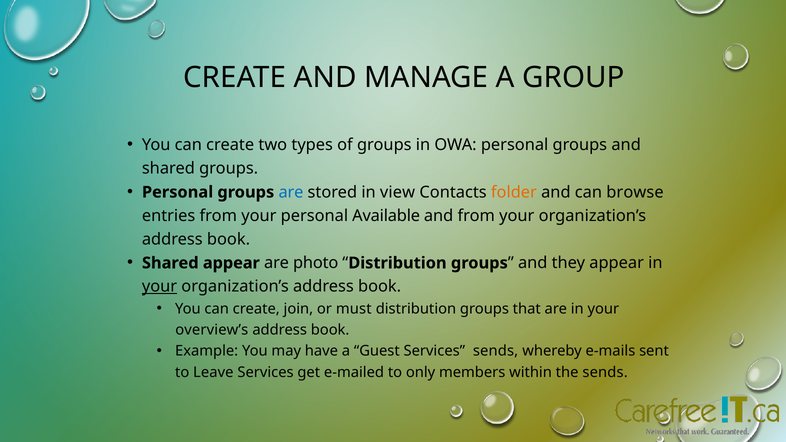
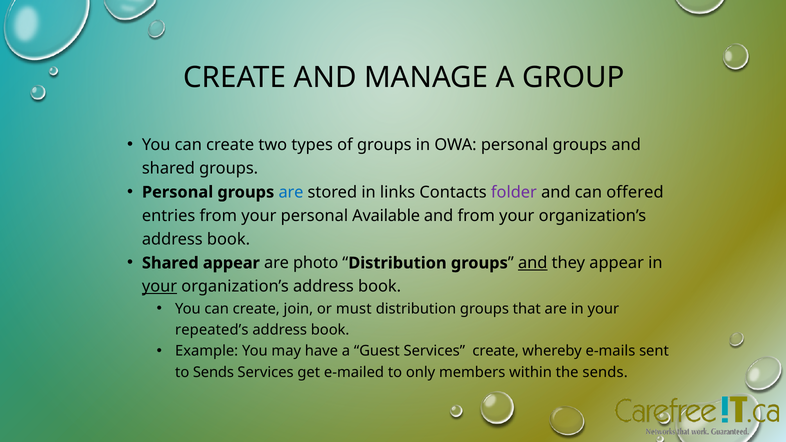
view: view -> links
folder colour: orange -> purple
browse: browse -> offered
and at (533, 263) underline: none -> present
overview’s: overview’s -> repeated’s
Services sends: sends -> create
to Leave: Leave -> Sends
